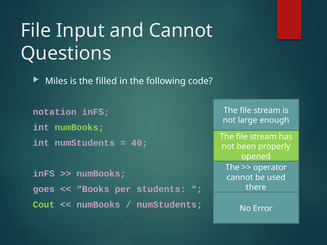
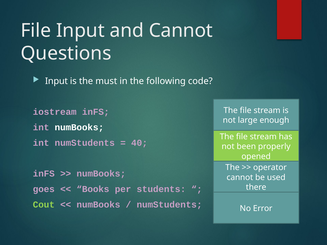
Miles at (56, 81): Miles -> Input
filled: filled -> must
notation: notation -> iostream
numBooks at (79, 127) colour: light green -> white
